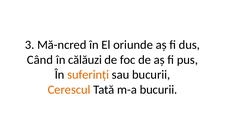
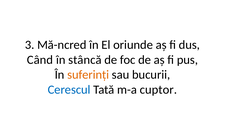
călăuzi: călăuzi -> stâncă
Cerescul colour: orange -> blue
m-a bucurii: bucurii -> cuptor
